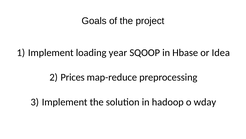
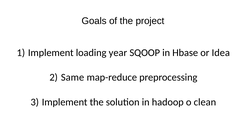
Prices: Prices -> Same
wday: wday -> clean
